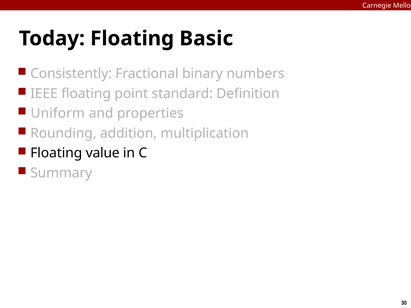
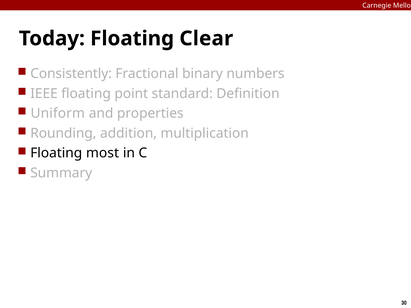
Basic: Basic -> Clear
value: value -> most
